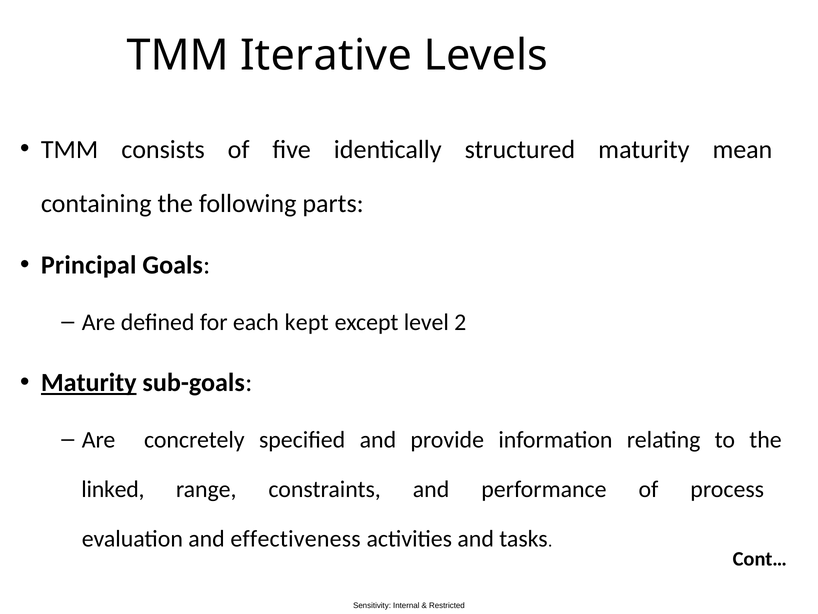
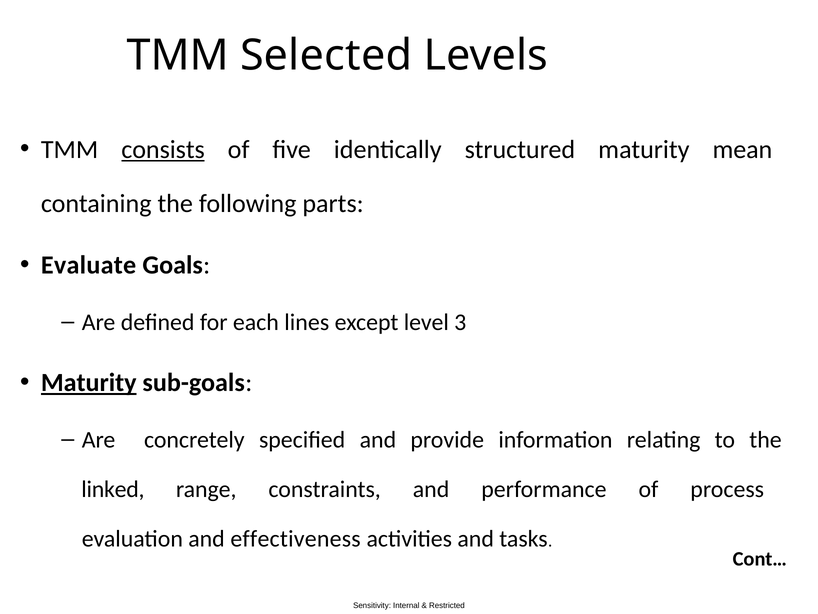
Iterative: Iterative -> Selected
consists underline: none -> present
Principal: Principal -> Evaluate
kept: kept -> lines
2: 2 -> 3
